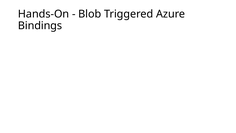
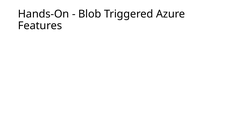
Bindings: Bindings -> Features
